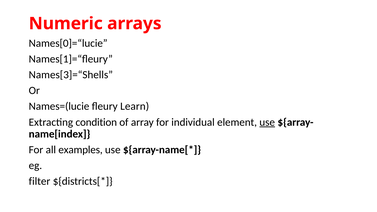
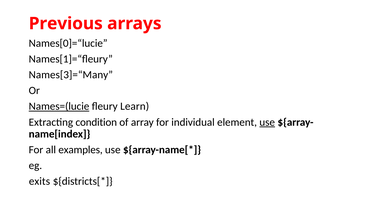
Numeric: Numeric -> Previous
Names[3]=“Shells: Names[3]=“Shells -> Names[3]=“Many
Names=(lucie underline: none -> present
filter: filter -> exits
